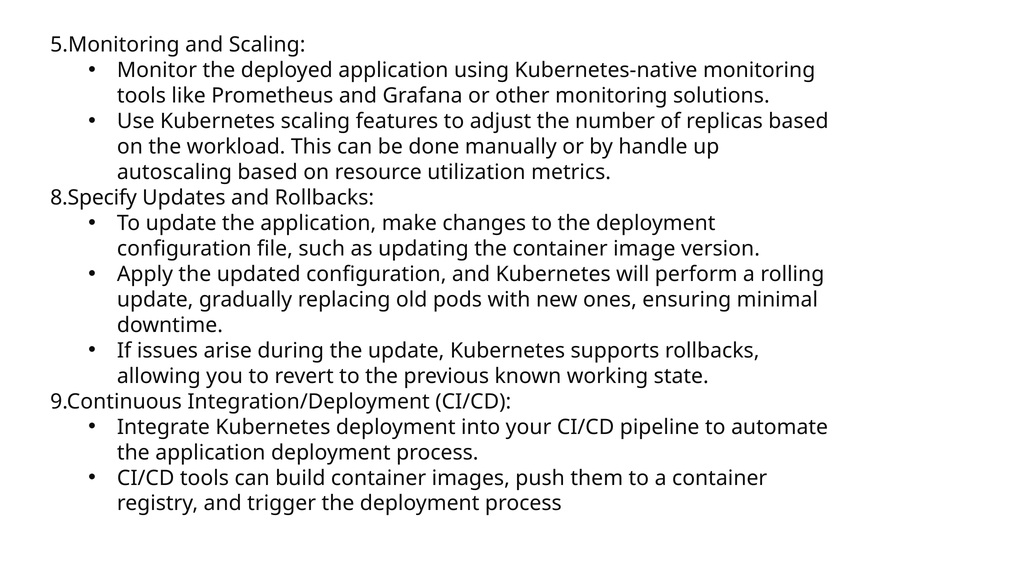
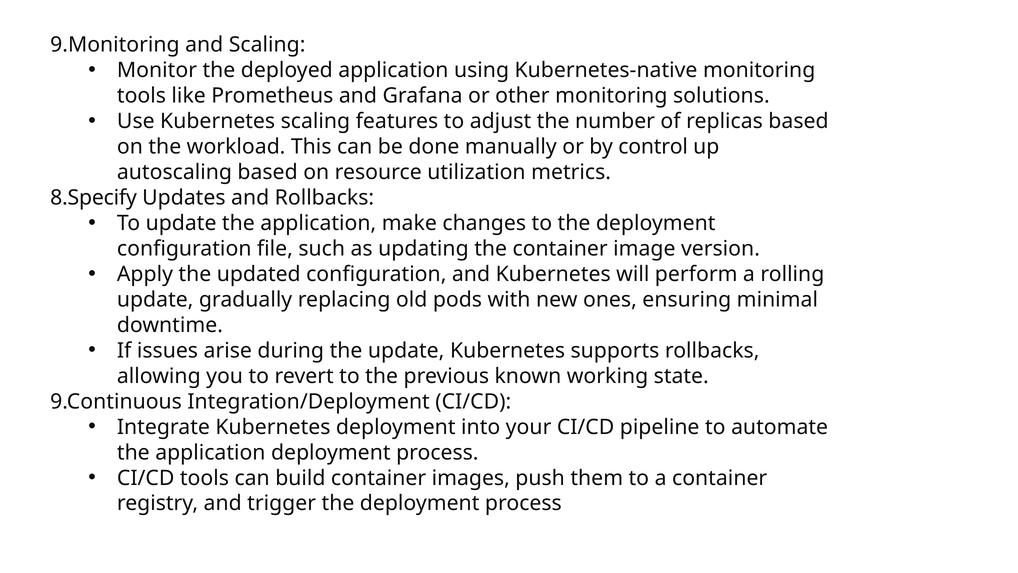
5.Monitoring: 5.Monitoring -> 9.Monitoring
handle: handle -> control
